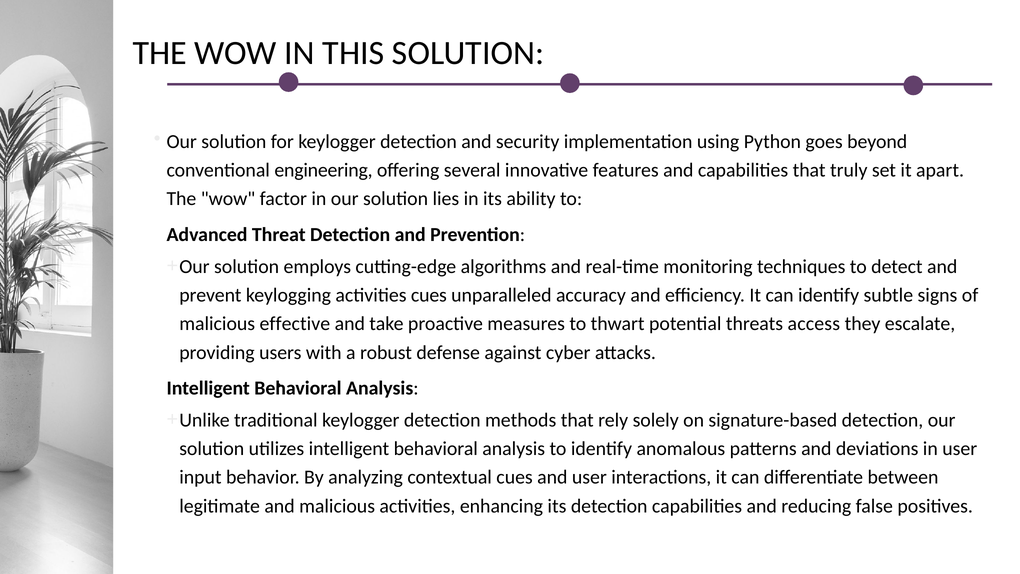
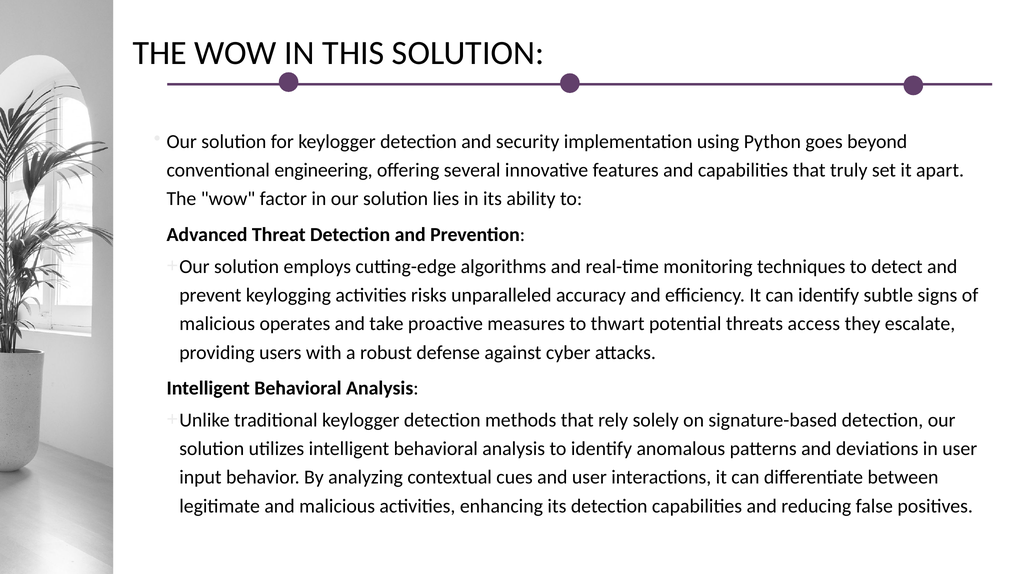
activities cues: cues -> risks
effective: effective -> operates
